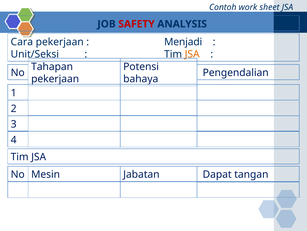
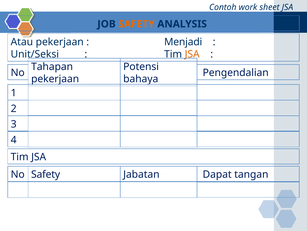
SAFETY at (137, 24) colour: red -> orange
Cara: Cara -> Atau
Mesin at (46, 174): Mesin -> Safety
